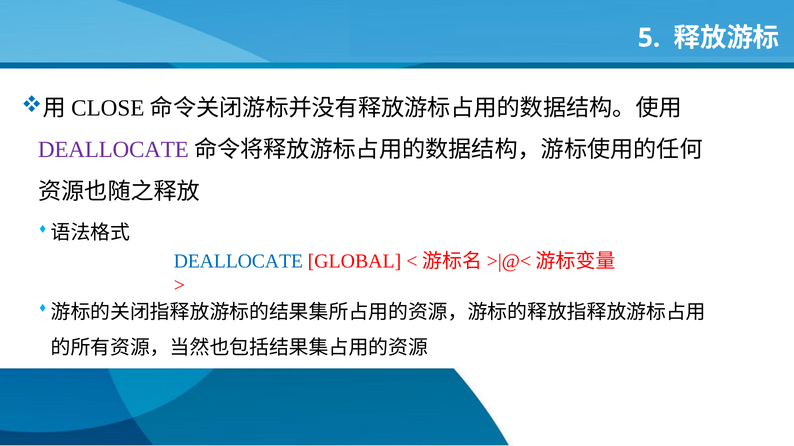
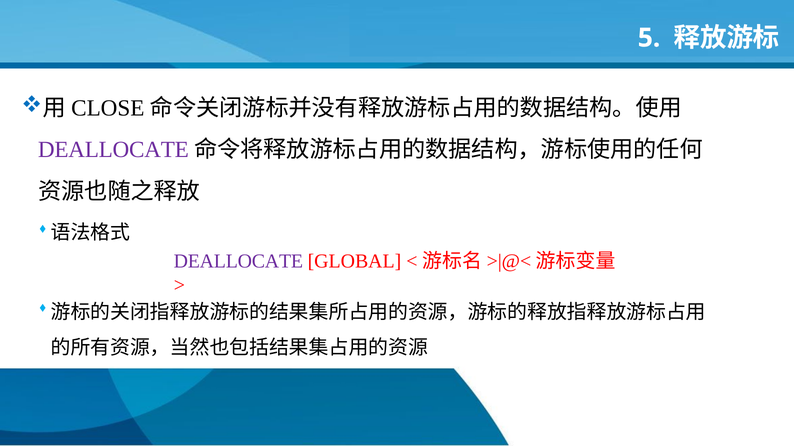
DEALLOCATE at (238, 262) colour: blue -> purple
